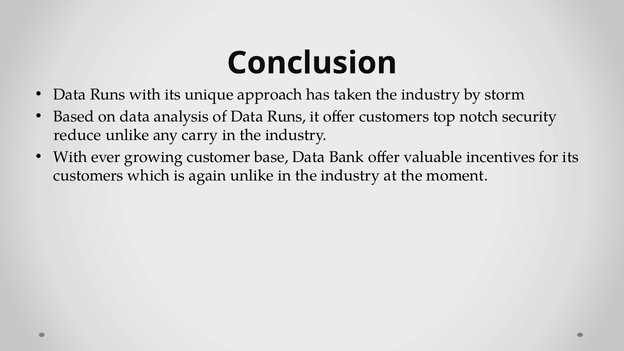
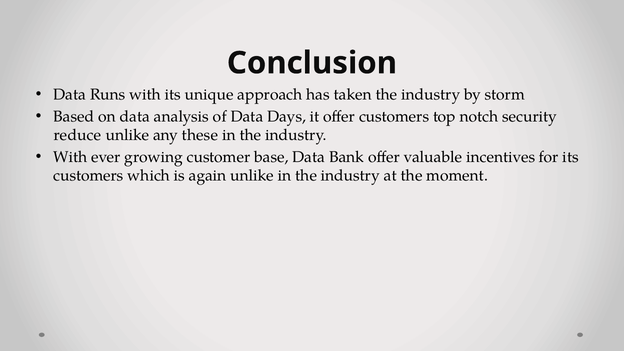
of Data Runs: Runs -> Days
carry: carry -> these
